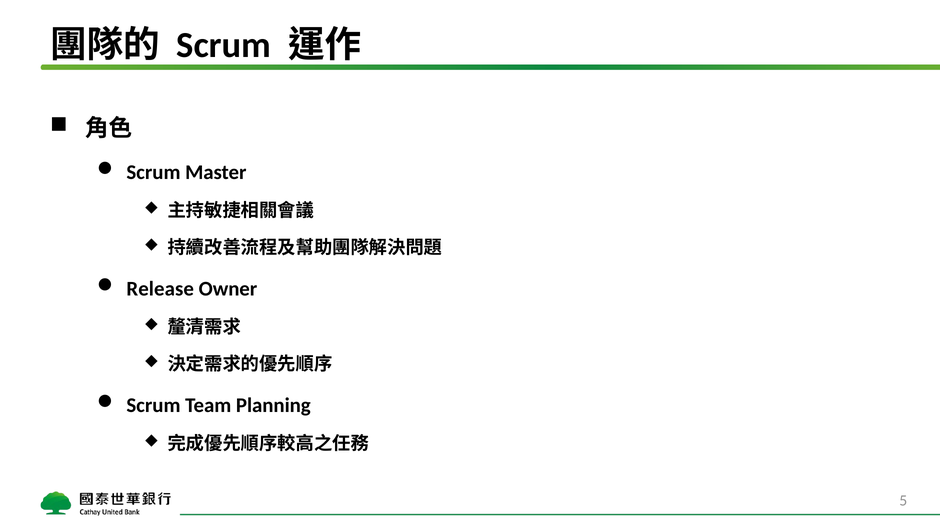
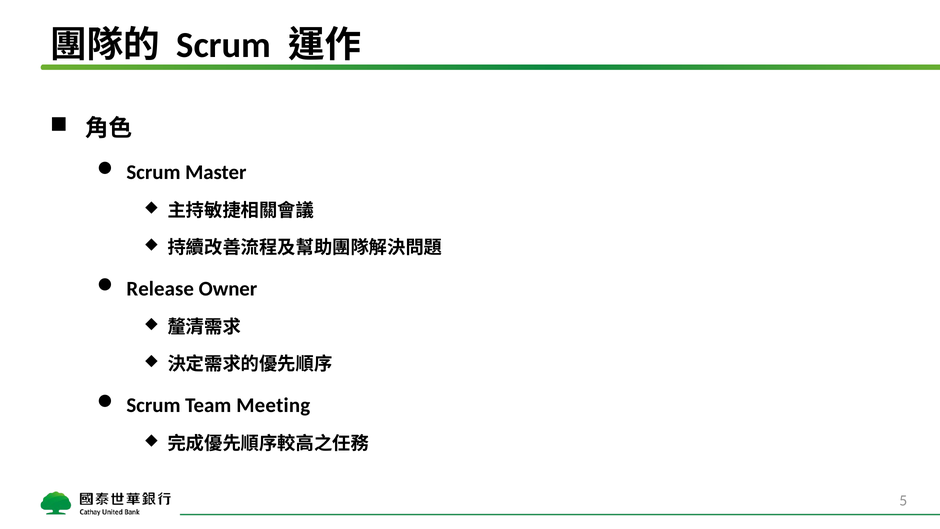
Planning: Planning -> Meeting
